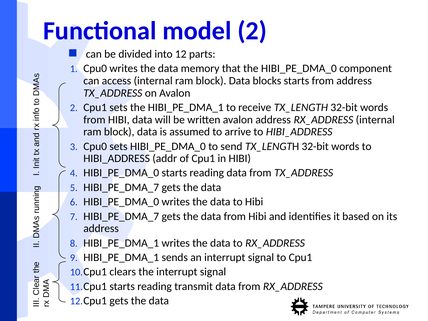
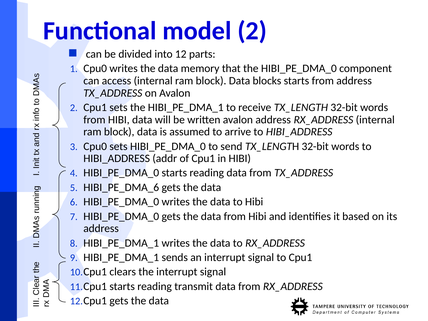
HIBI_PE_DMA_7 at (121, 187): HIBI_PE_DMA_7 -> HIBI_PE_DMA_6
HIBI_PE_DMA_7 at (121, 216): HIBI_PE_DMA_7 -> HIBI_PE_DMA_0
